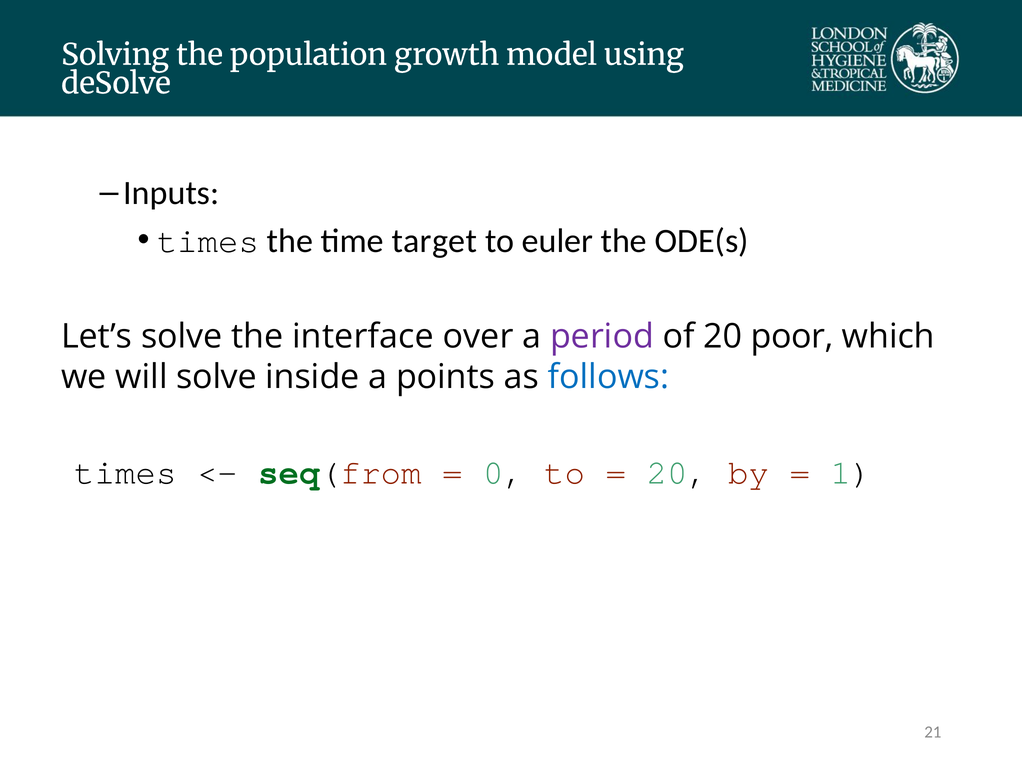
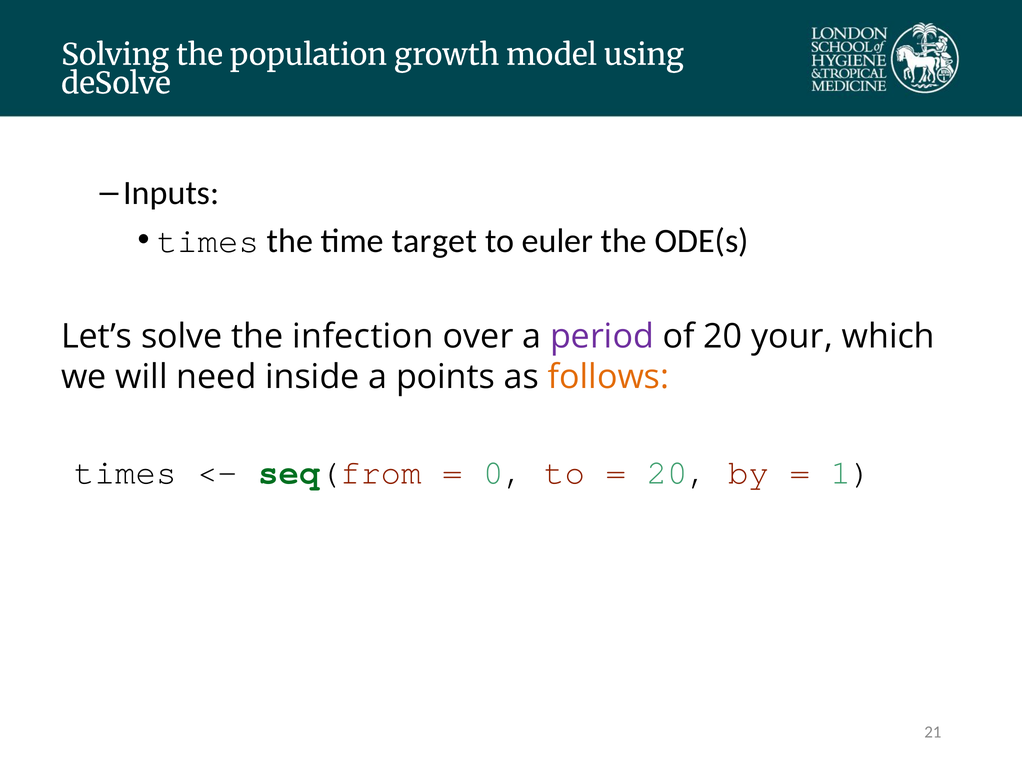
interface: interface -> infection
poor: poor -> your
will solve: solve -> need
follows colour: blue -> orange
